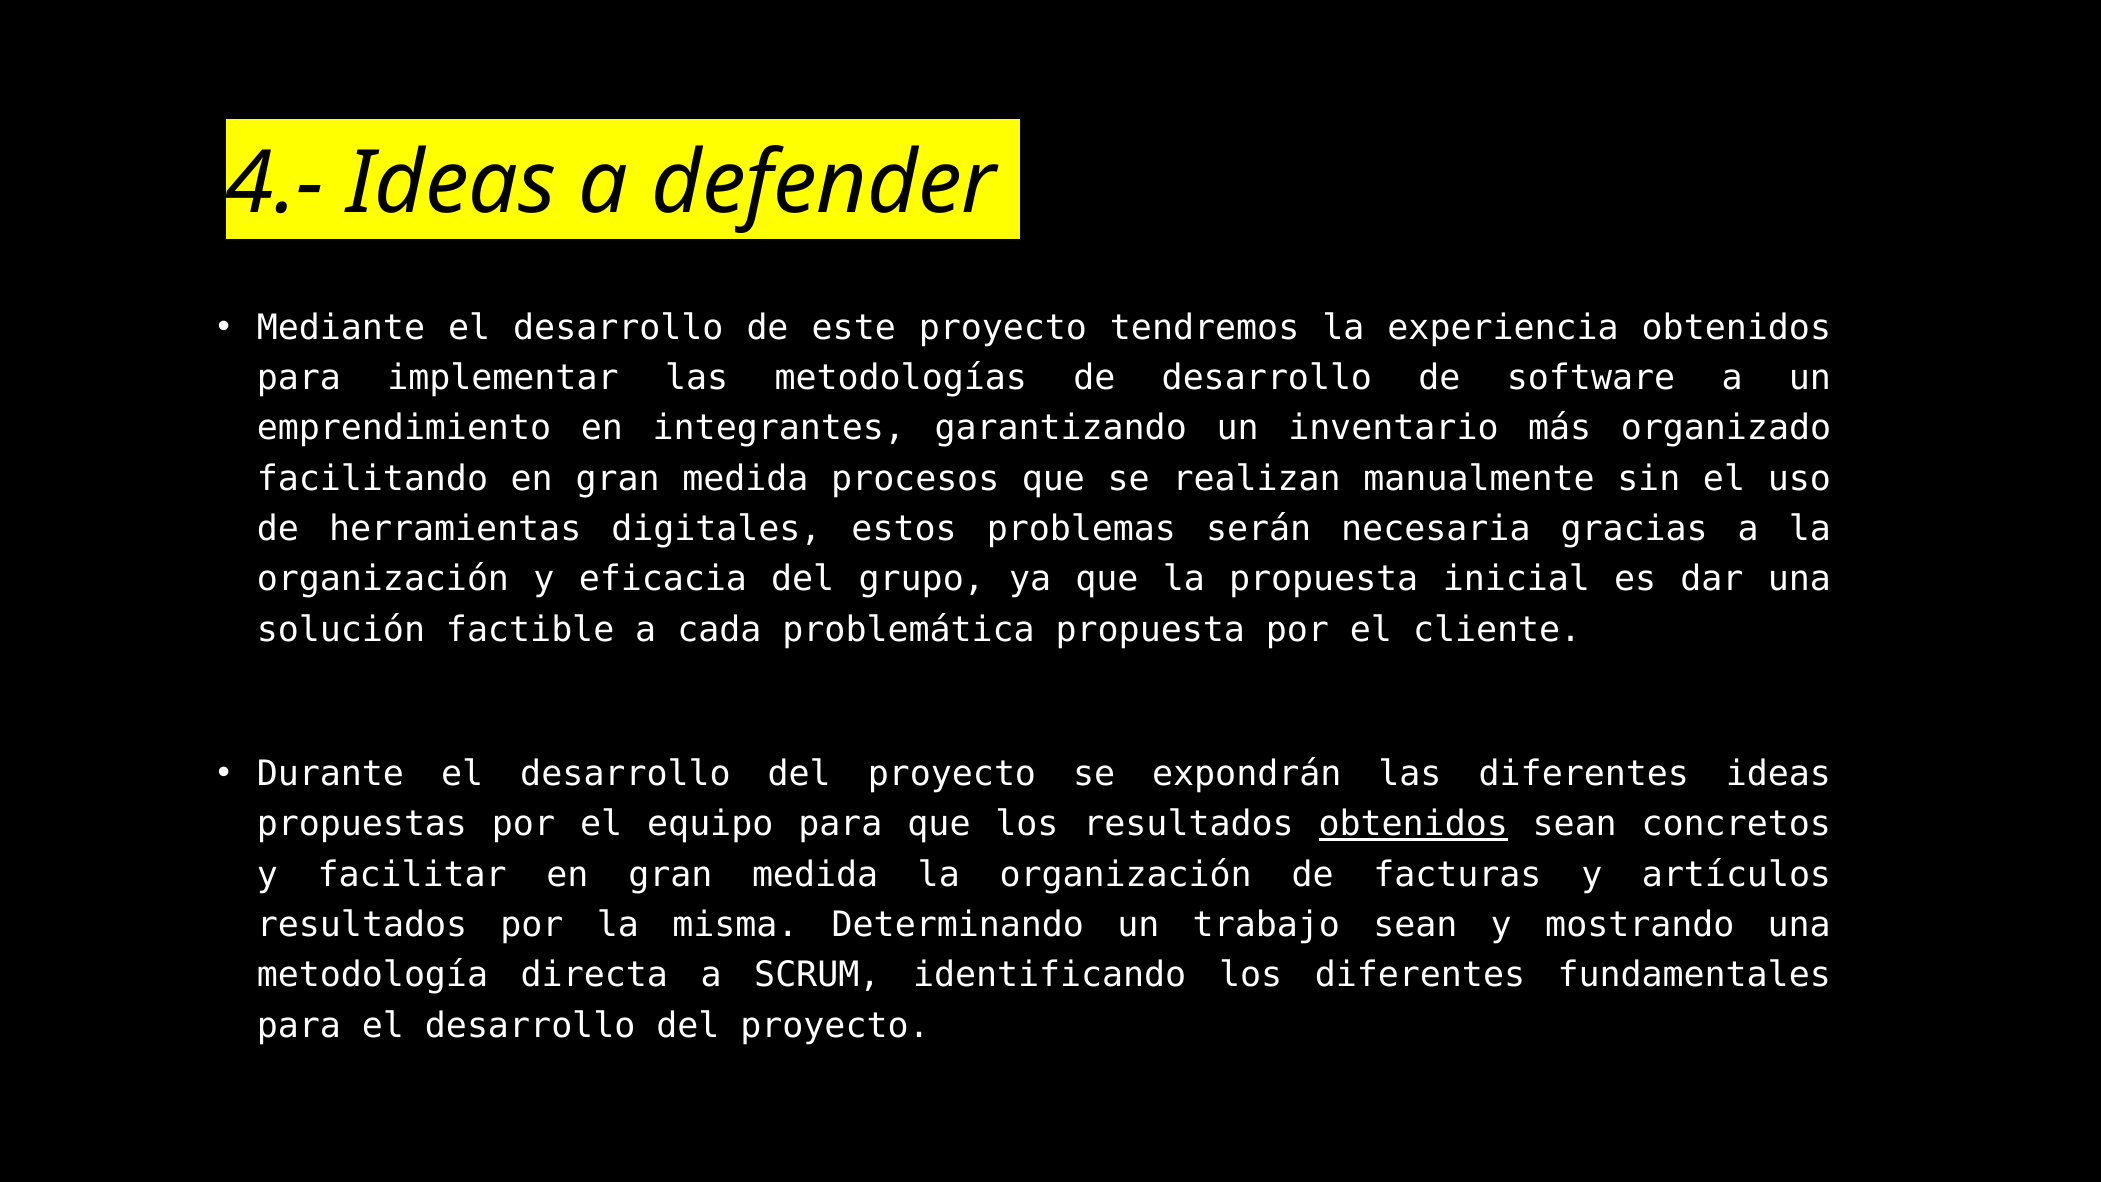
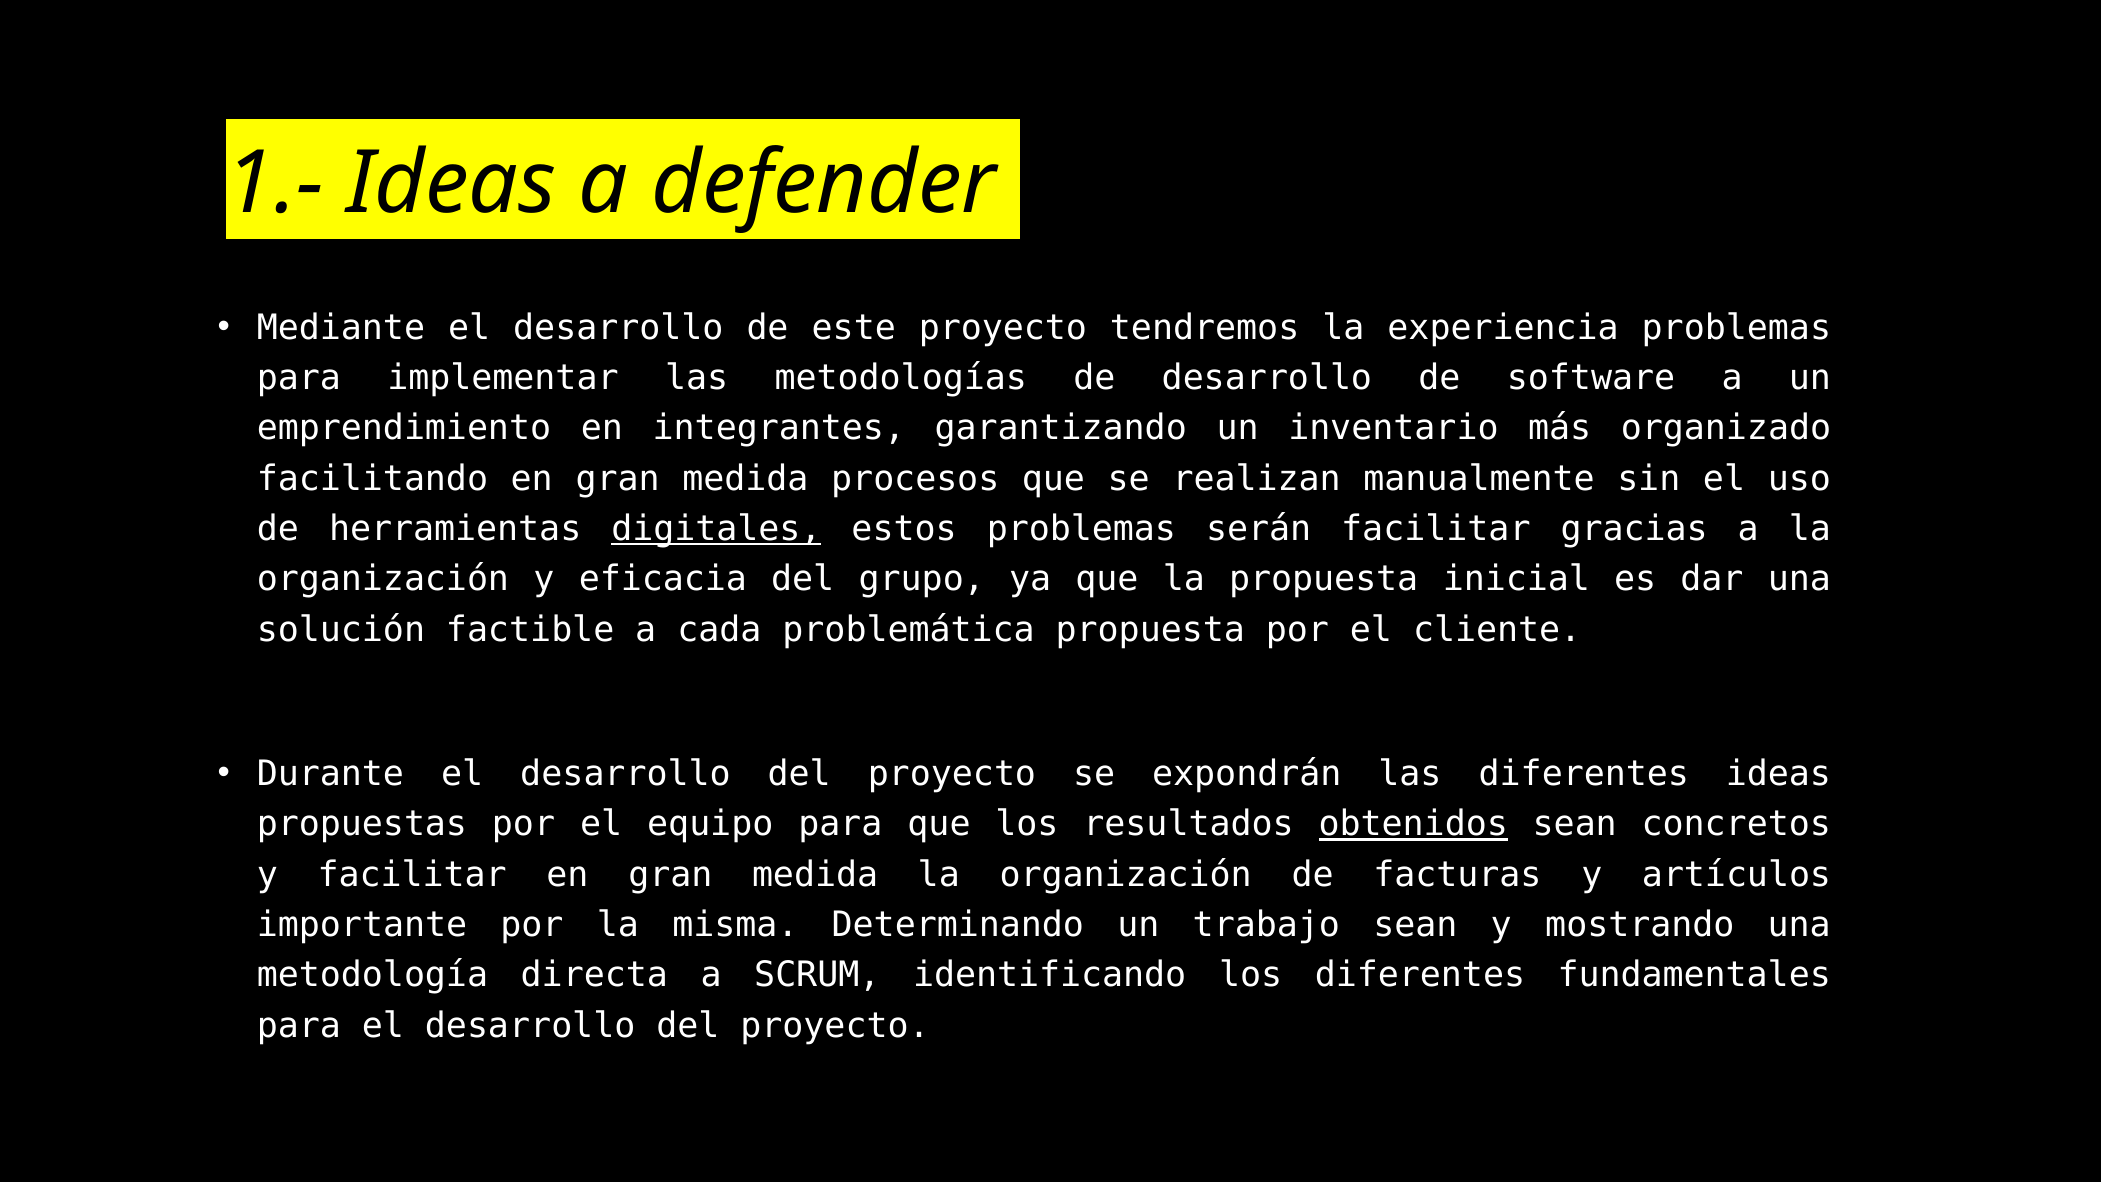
4.-: 4.- -> 1.-
experiencia obtenidos: obtenidos -> problemas
digitales underline: none -> present
serán necesaria: necesaria -> facilitar
resultados at (362, 925): resultados -> importante
